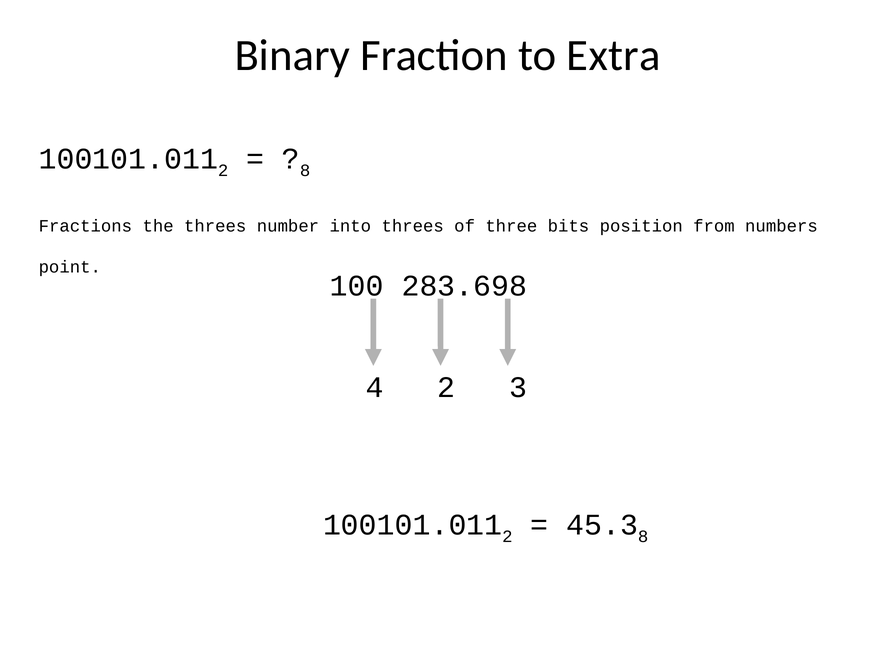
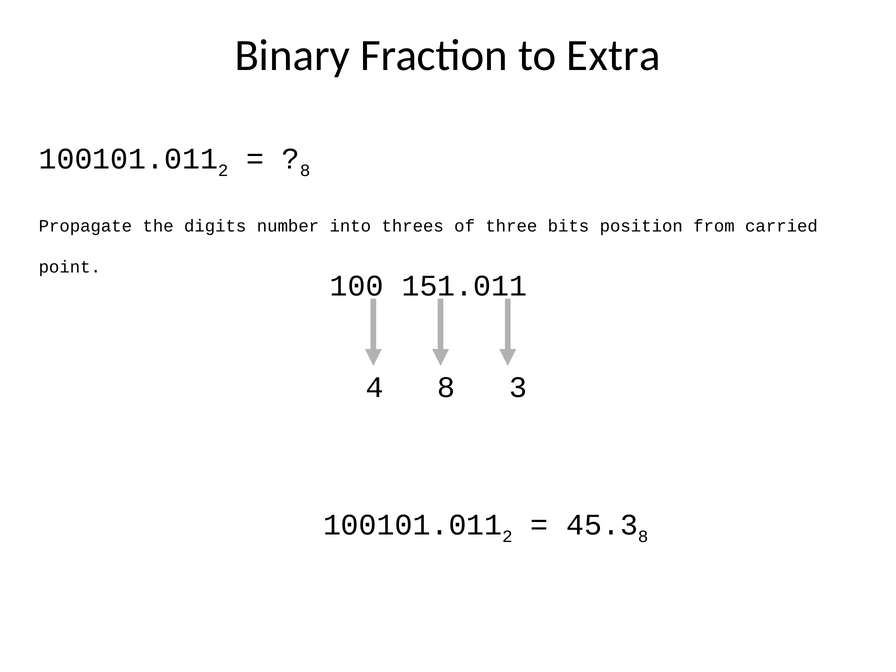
Fractions: Fractions -> Propagate
the threes: threes -> digits
numbers: numbers -> carried
283.698: 283.698 -> 151.011
4 2: 2 -> 8
